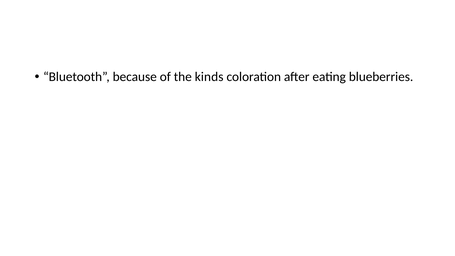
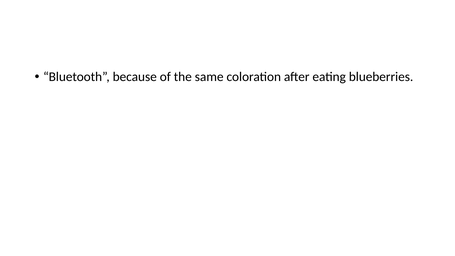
kinds: kinds -> same
